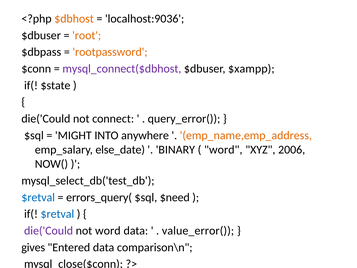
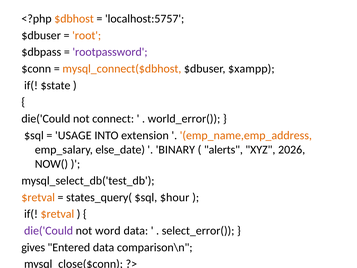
localhost:9036: localhost:9036 -> localhost:5757
rootpassword colour: orange -> purple
mysql_connect($dbhost colour: purple -> orange
query_error(: query_error( -> world_error(
MIGHT: MIGHT -> USAGE
anywhere: anywhere -> extension
word at (223, 150): word -> alerts
2006: 2006 -> 2026
$retval at (38, 197) colour: blue -> orange
errors_query(: errors_query( -> states_query(
$need: $need -> $hour
$retval at (57, 214) colour: blue -> orange
value_error(: value_error( -> select_error(
